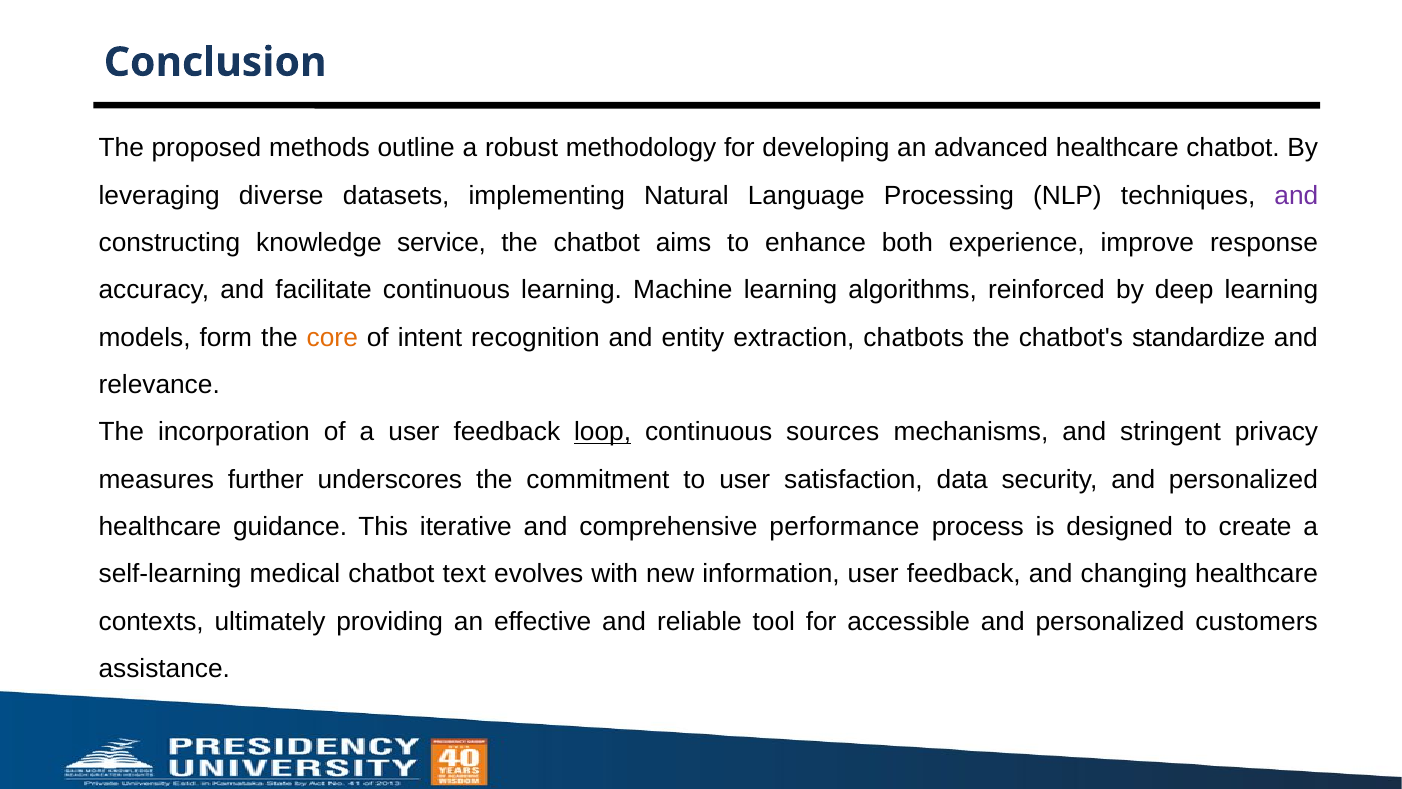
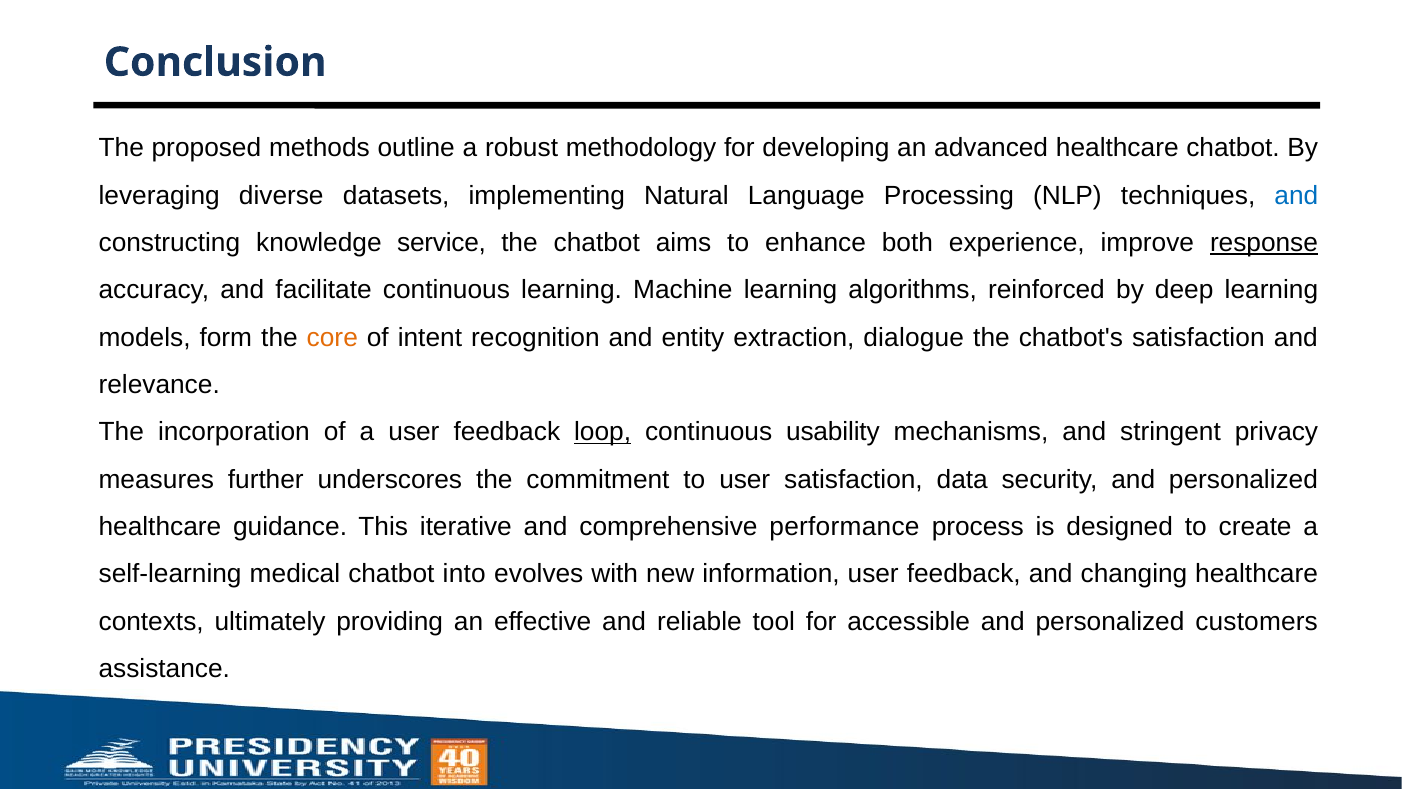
and at (1296, 195) colour: purple -> blue
response underline: none -> present
chatbots: chatbots -> dialogue
chatbot's standardize: standardize -> satisfaction
sources: sources -> usability
text: text -> into
